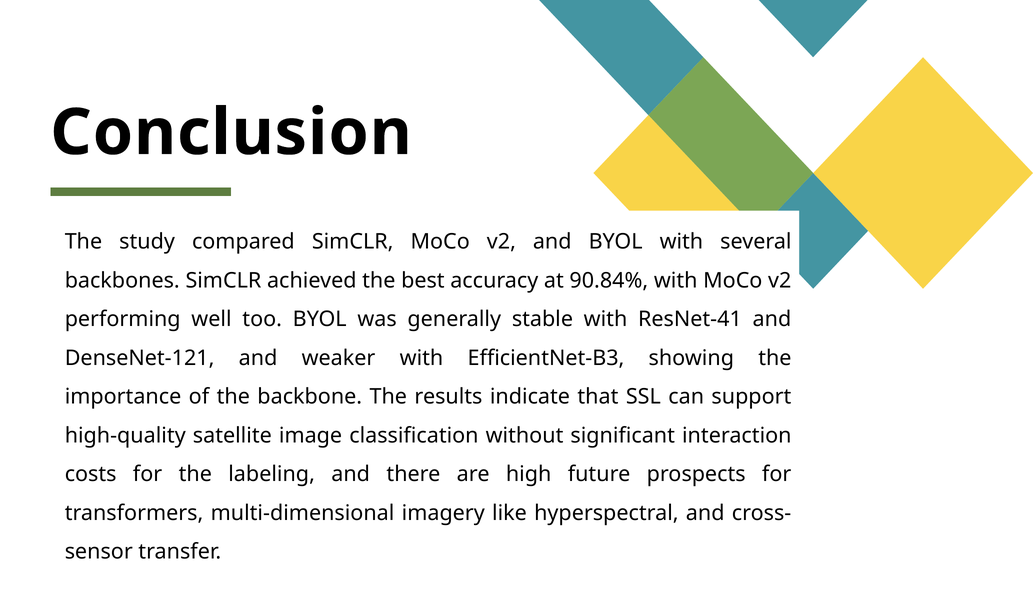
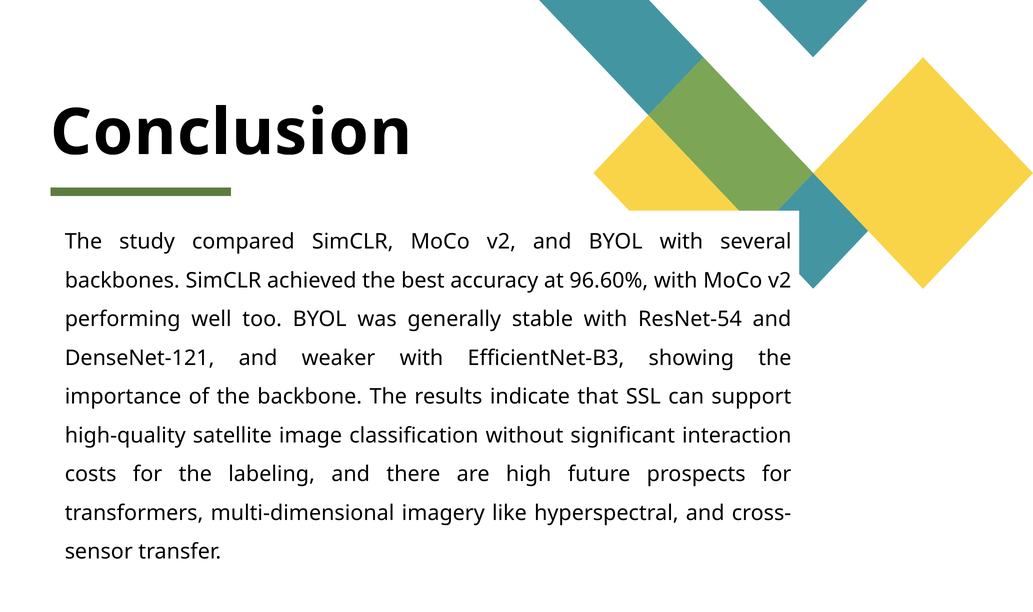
90.84%: 90.84% -> 96.60%
ResNet-41: ResNet-41 -> ResNet-54
